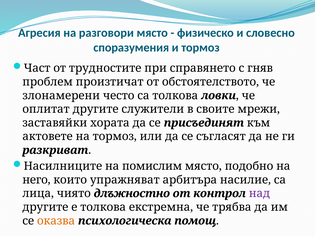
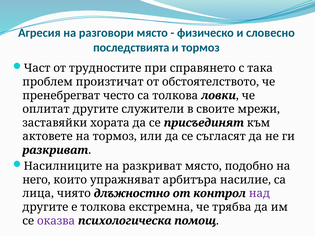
споразумения: споразумения -> последствията
гняв: гняв -> така
злонамерени: злонамерени -> пренебрегват
на помислим: помислим -> разкриват
оказва colour: orange -> purple
